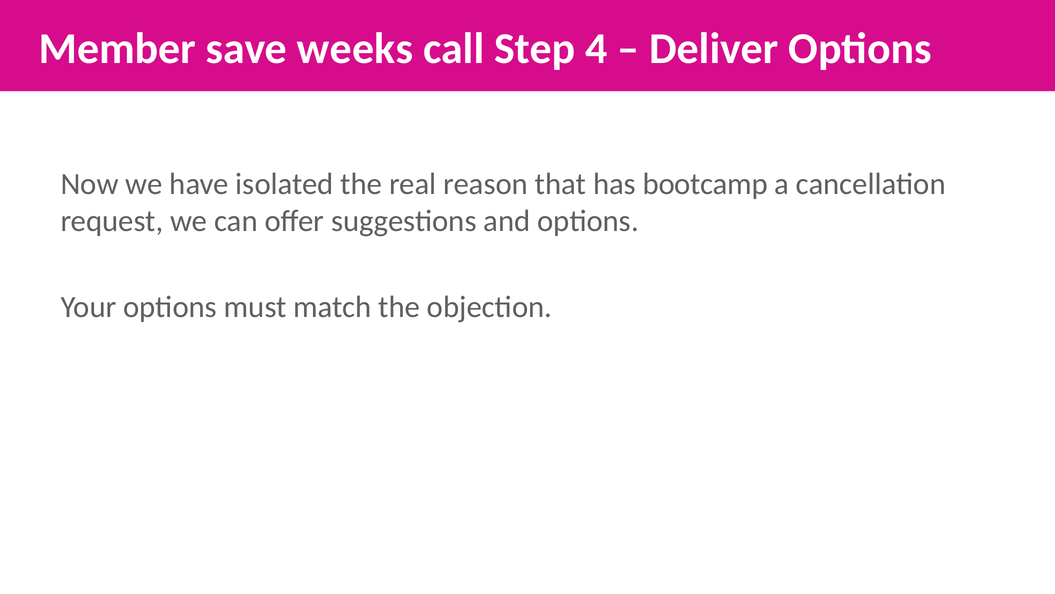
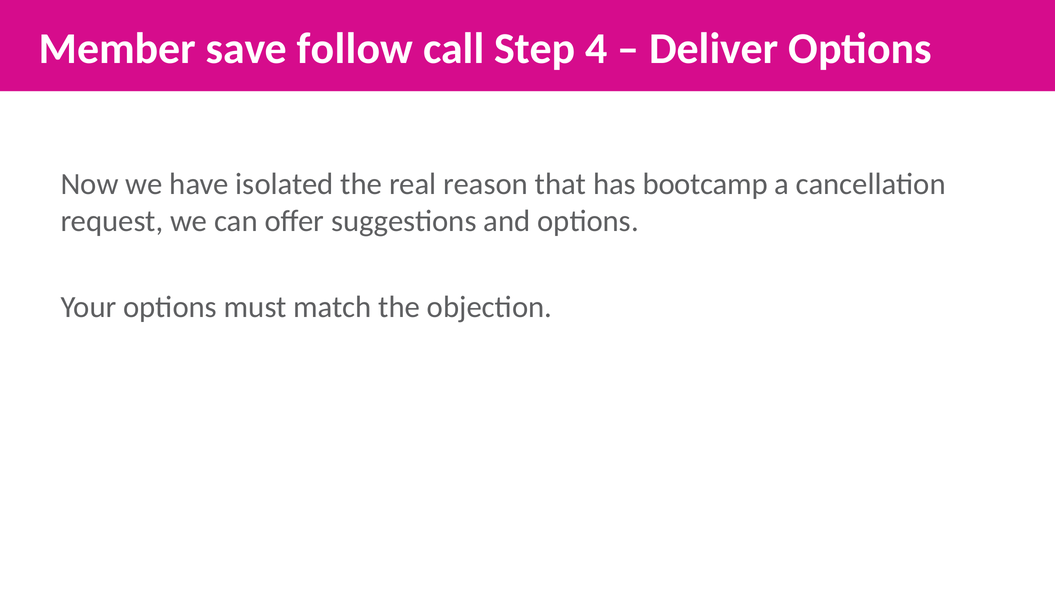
weeks: weeks -> follow
